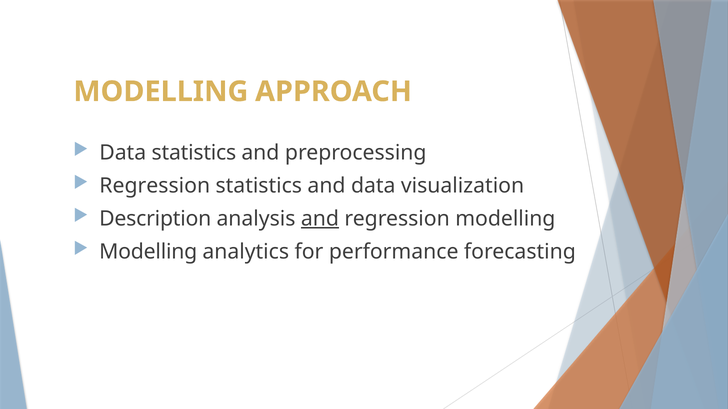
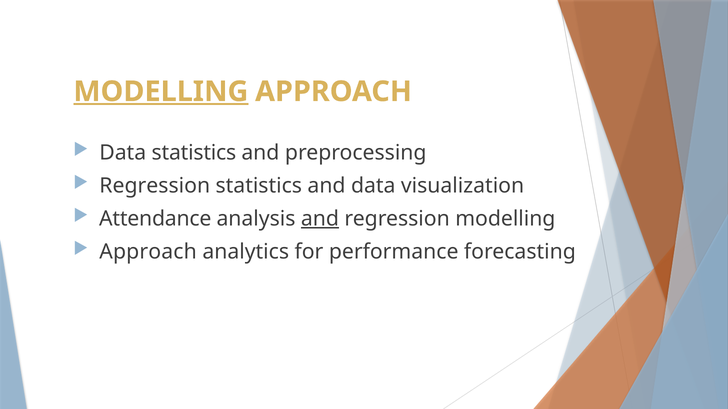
MODELLING at (161, 92) underline: none -> present
Description: Description -> Attendance
Modelling at (148, 252): Modelling -> Approach
